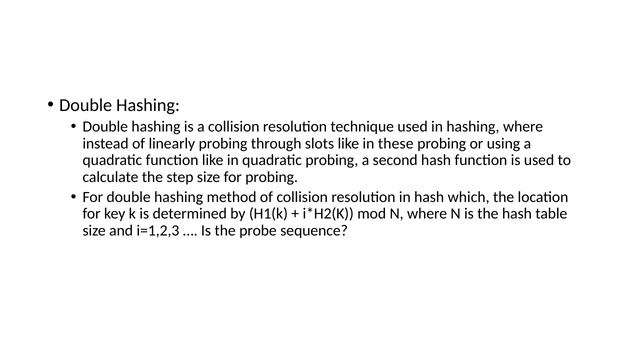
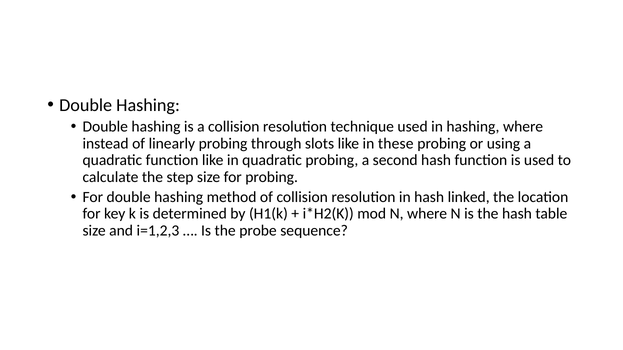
which: which -> linked
